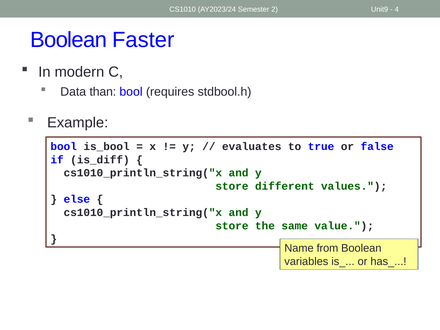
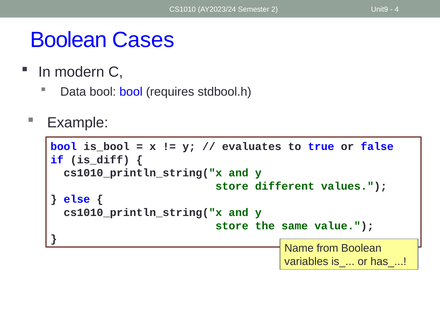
Faster: Faster -> Cases
Data than: than -> bool
